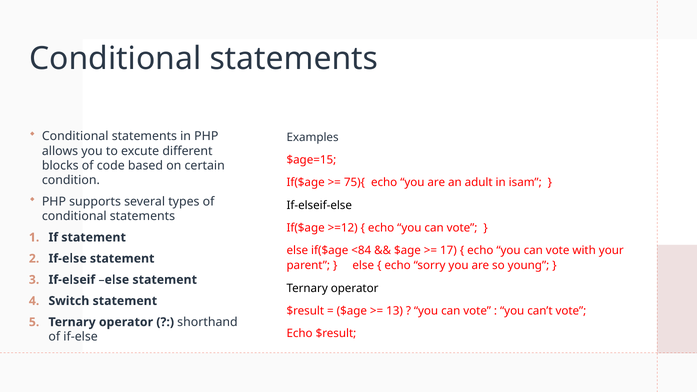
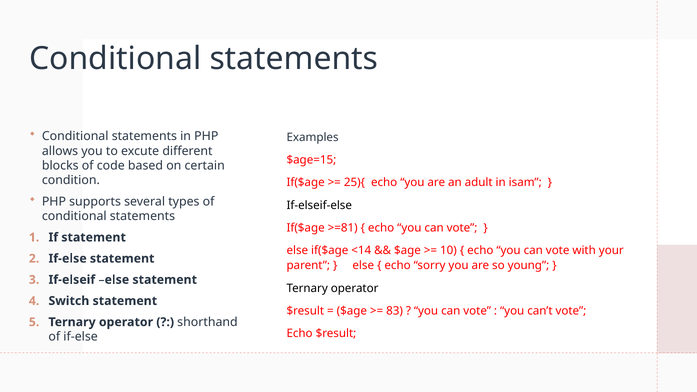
75){: 75){ -> 25){
>=12: >=12 -> >=81
<84: <84 -> <14
17: 17 -> 10
13: 13 -> 83
